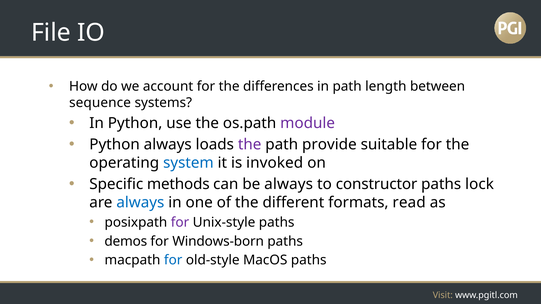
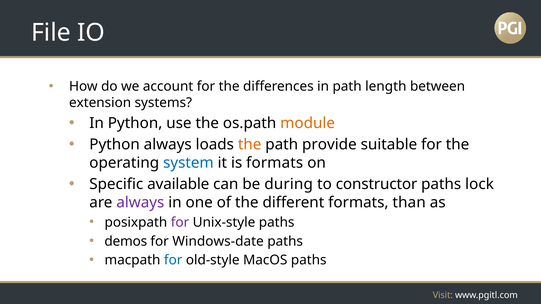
sequence: sequence -> extension
module colour: purple -> orange
the at (250, 145) colour: purple -> orange
is invoked: invoked -> formats
methods: methods -> available
be always: always -> during
always at (140, 203) colour: blue -> purple
read: read -> than
Windows-born: Windows-born -> Windows-date
